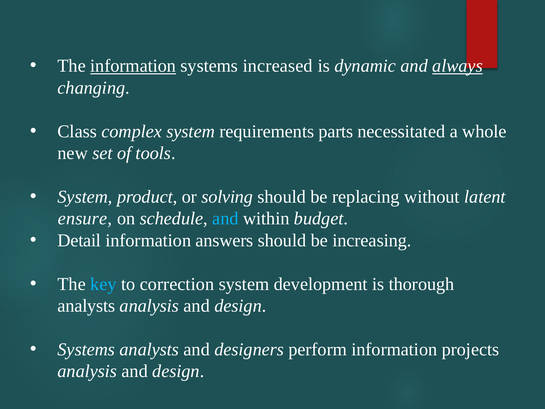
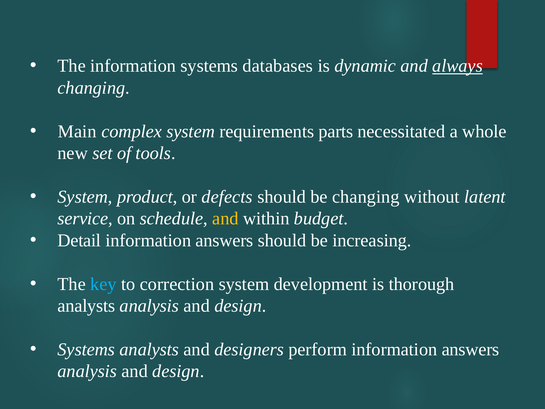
information at (133, 66) underline: present -> none
increased: increased -> databases
Class: Class -> Main
solving: solving -> defects
be replacing: replacing -> changing
ensure: ensure -> service
and at (225, 218) colour: light blue -> yellow
perform information projects: projects -> answers
